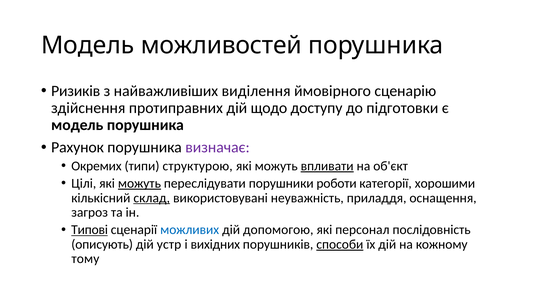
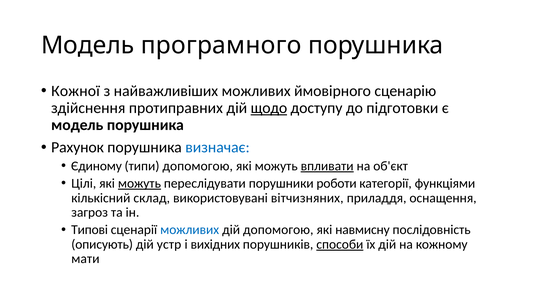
можливостей: можливостей -> програмного
Ризиків: Ризиків -> Кожної
найважливіших виділення: виділення -> можливих
щодо underline: none -> present
визначає colour: purple -> blue
Окремих: Окремих -> Єдиному
типи структурою: структурою -> допомогою
хорошими: хорошими -> функціями
склад underline: present -> none
неуважність: неуважність -> вітчизняних
Типові underline: present -> none
персонал: персонал -> навмисну
тому: тому -> мати
